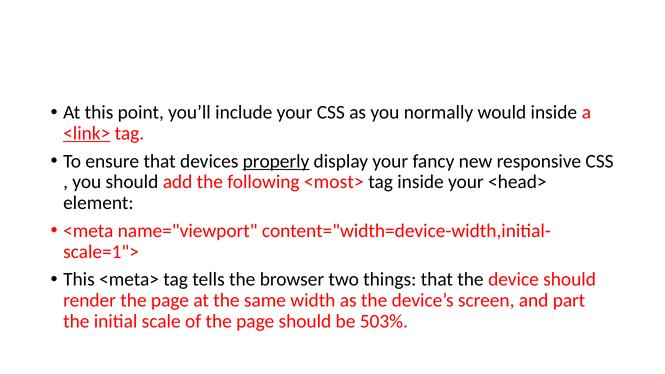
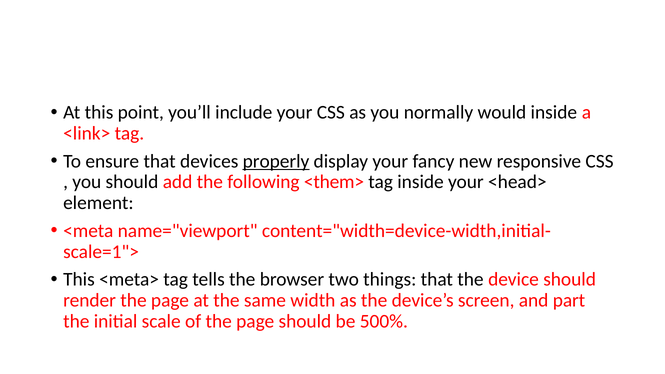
<link> underline: present -> none
<most>: <most> -> <them>
503%: 503% -> 500%
